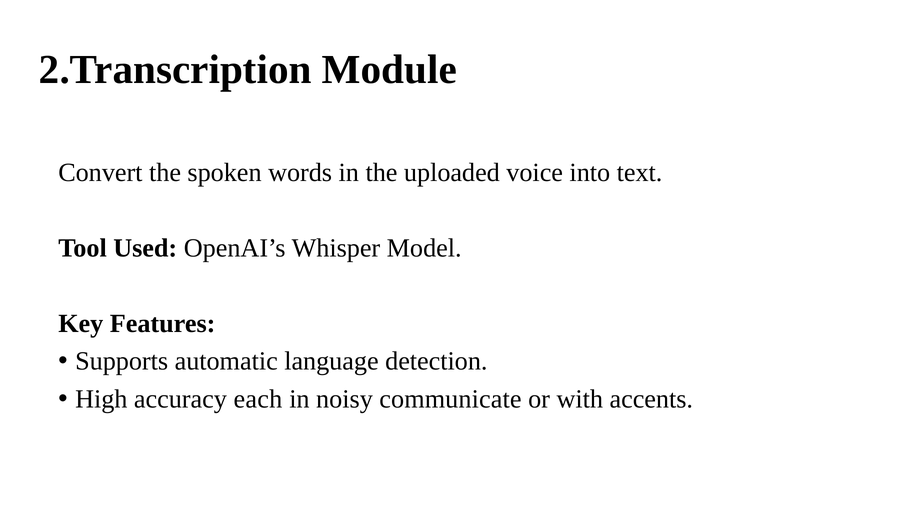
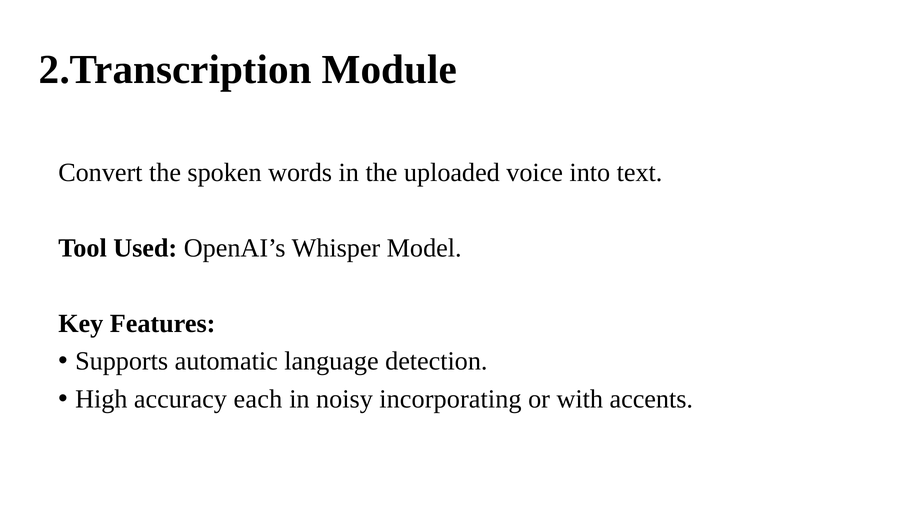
communicate: communicate -> incorporating
